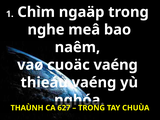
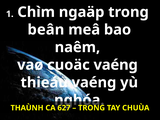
nghe: nghe -> beân
